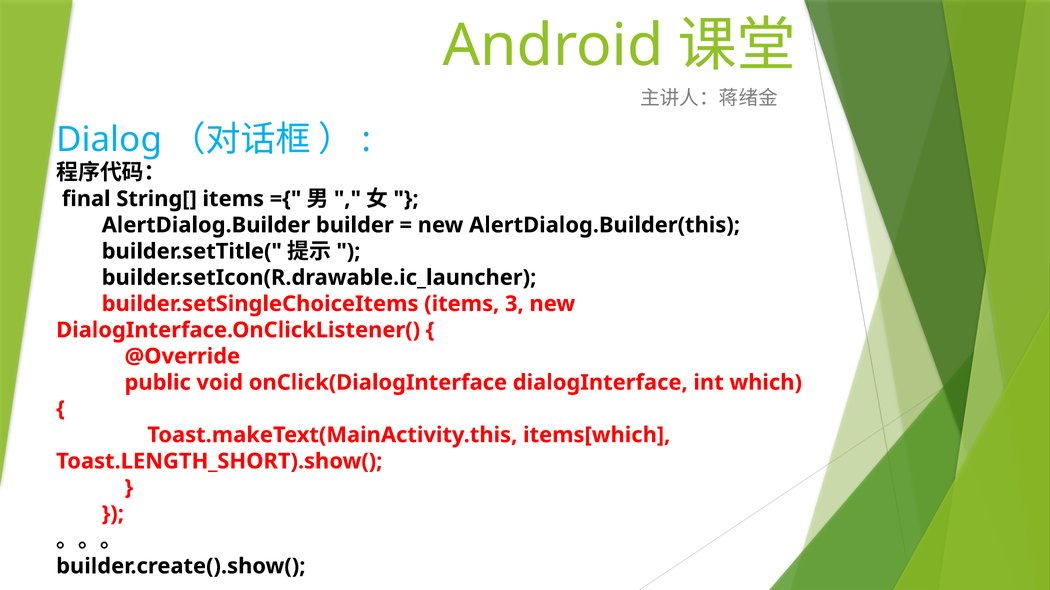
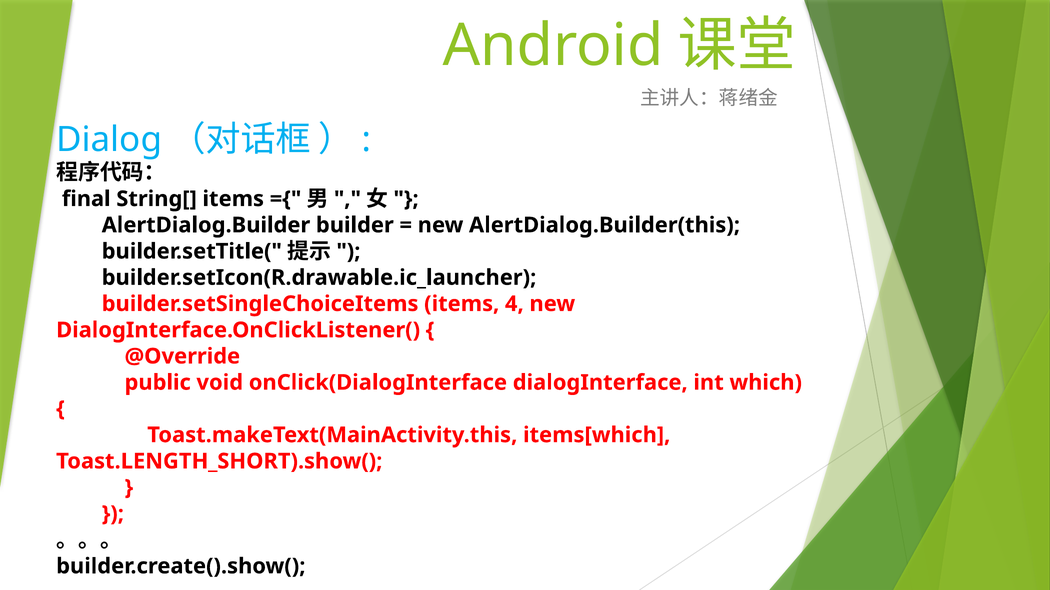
3: 3 -> 4
